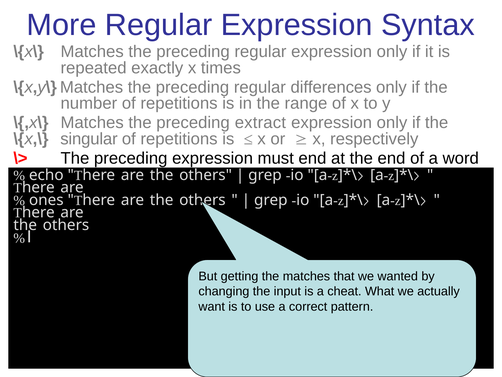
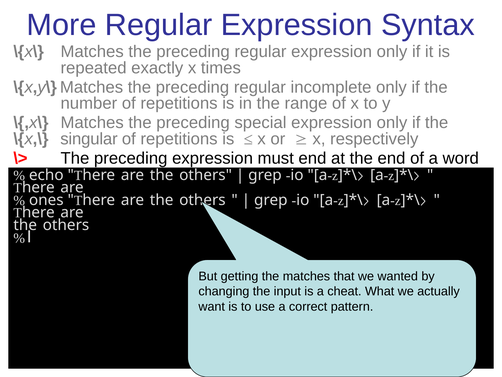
differences: differences -> incomplete
extract: extract -> special
